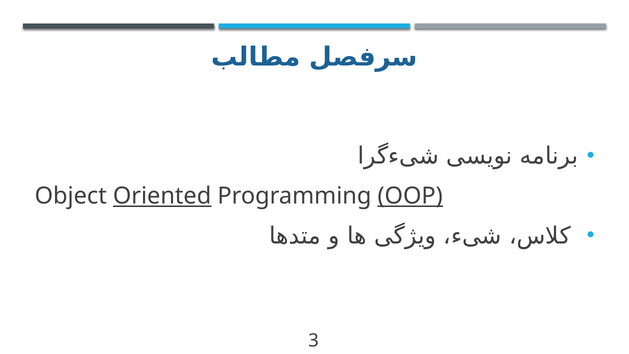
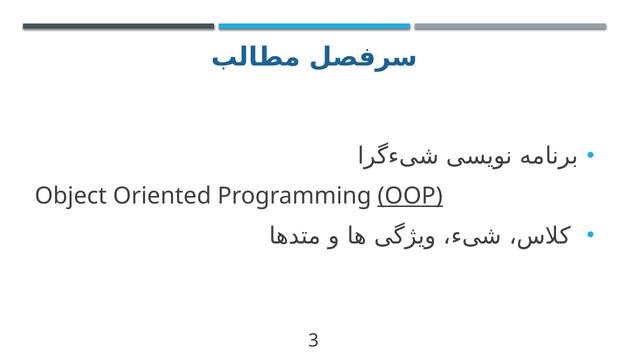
Oriented underline: present -> none
